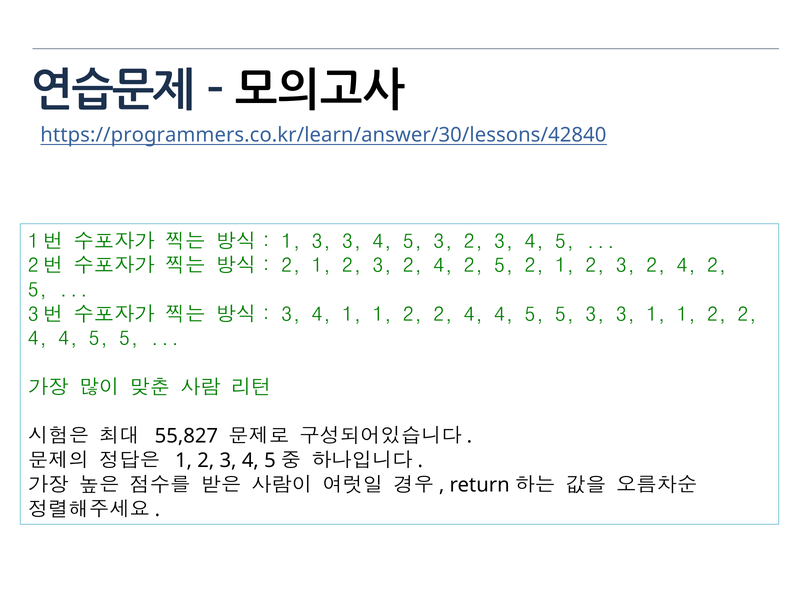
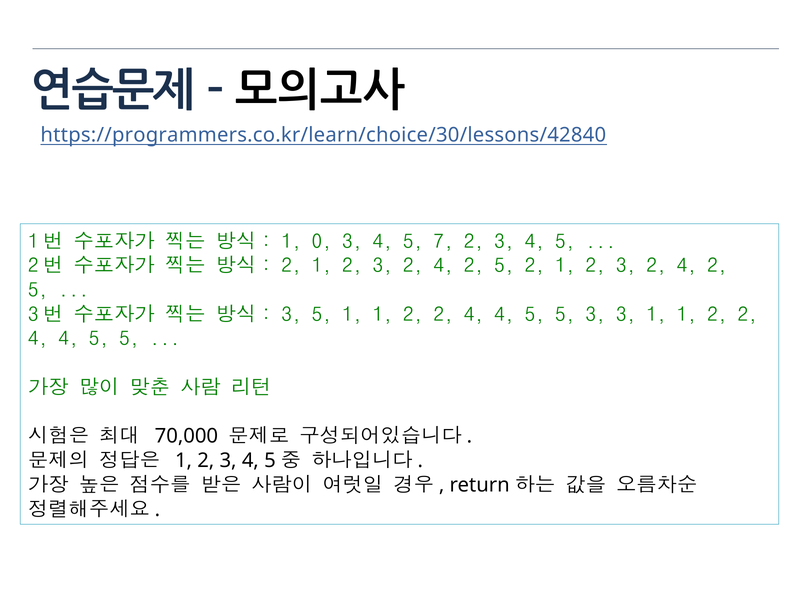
https://programmers.co.kr/learn/answer/30/lessons/42840: https://programmers.co.kr/learn/answer/30/lessons/42840 -> https://programmers.co.kr/learn/choice/30/lessons/42840
1 3: 3 -> 0
4 5 3: 3 -> 7
4 at (322, 314): 4 -> 5
55,827: 55,827 -> 70,000
